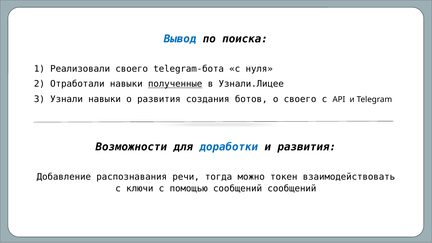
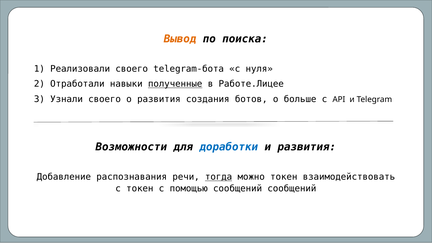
Вывод colour: blue -> orange
Узнали.Лицее: Узнали.Лицее -> Работе.Лицее
Узнали навыки: навыки -> своего
о своего: своего -> больше
тогда underline: none -> present
с ключи: ключи -> токен
